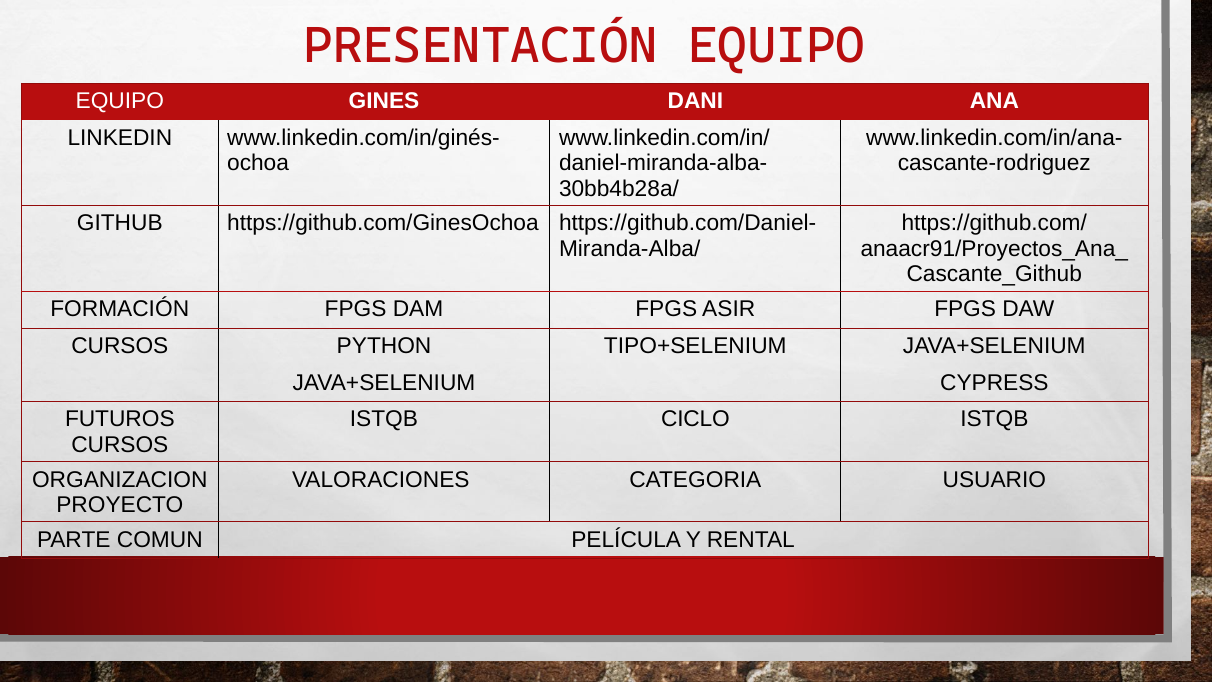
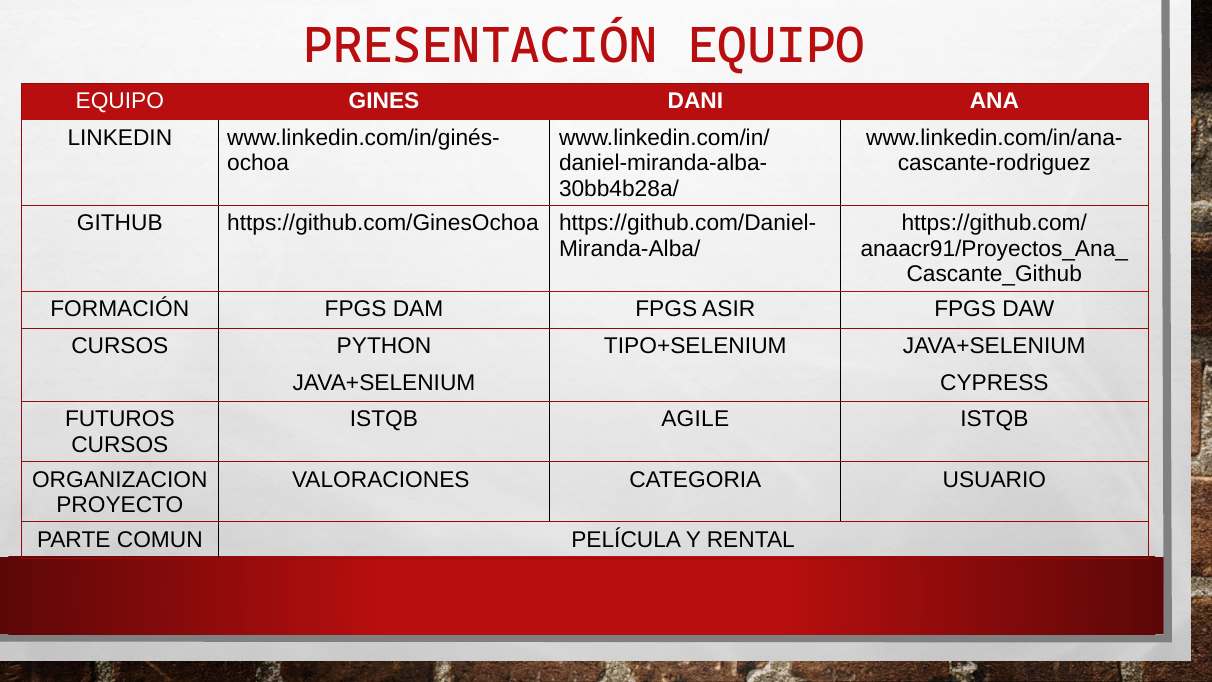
CICLO: CICLO -> AGILE
